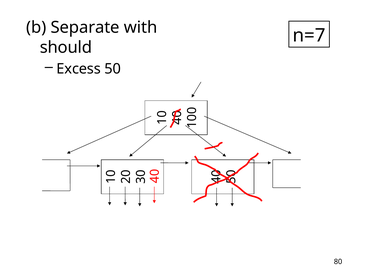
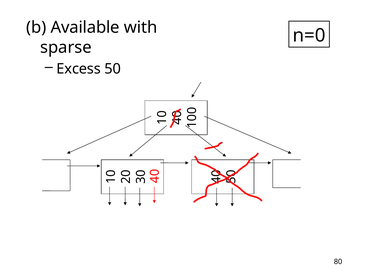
Separate: Separate -> Available
n=7: n=7 -> n=0
should: should -> sparse
